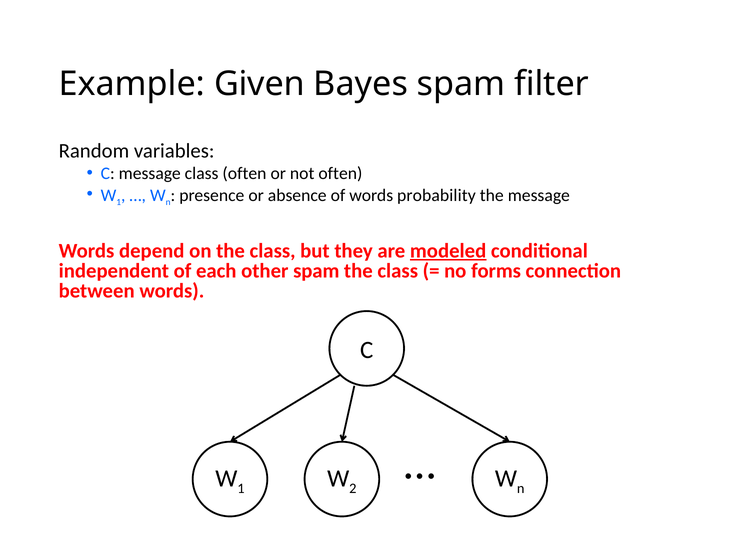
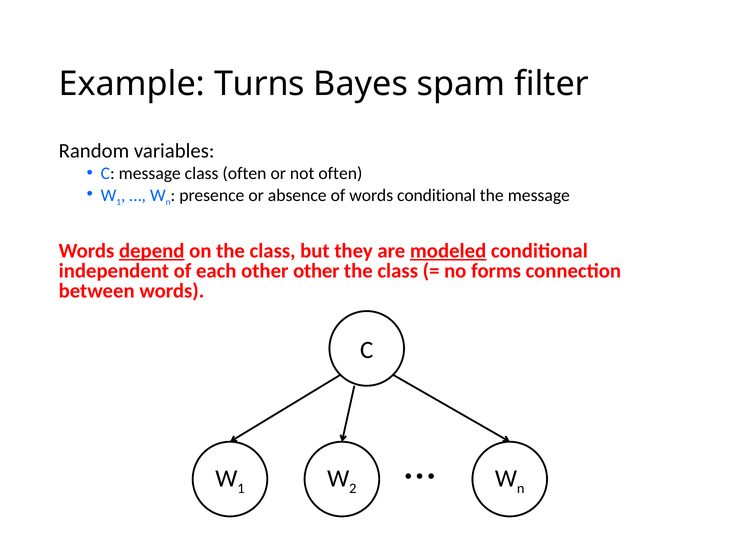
Given: Given -> Turns
words probability: probability -> conditional
depend underline: none -> present
other spam: spam -> other
